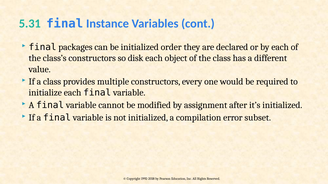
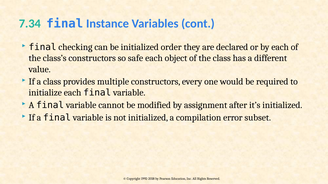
5.31: 5.31 -> 7.34
packages: packages -> checking
disk: disk -> safe
